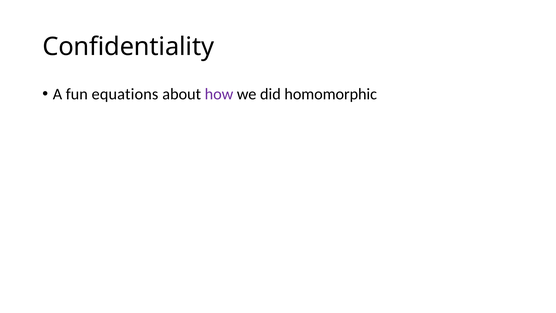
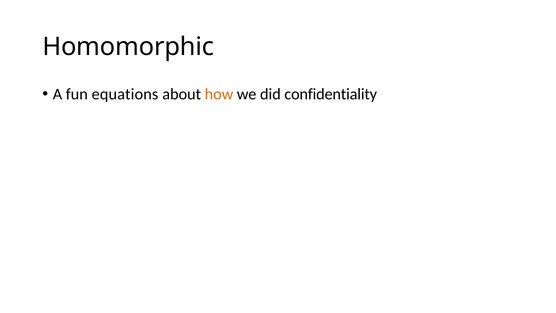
Confidentiality: Confidentiality -> Homomorphic
how colour: purple -> orange
homomorphic: homomorphic -> confidentiality
